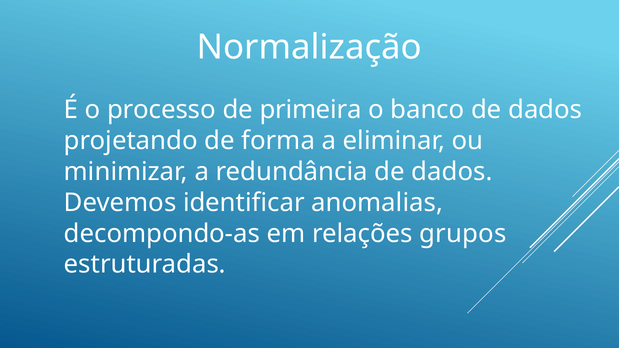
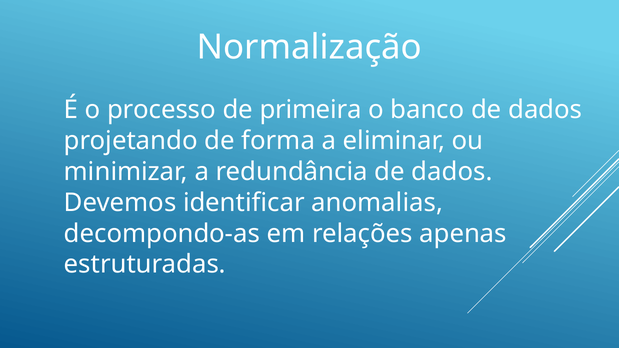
grupos: grupos -> apenas
